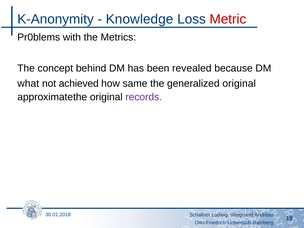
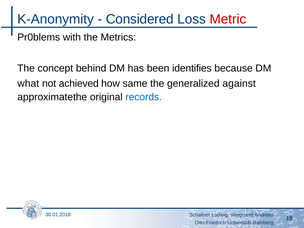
Knowledge: Knowledge -> Considered
revealed: revealed -> identifies
generalized original: original -> against
records colour: purple -> blue
